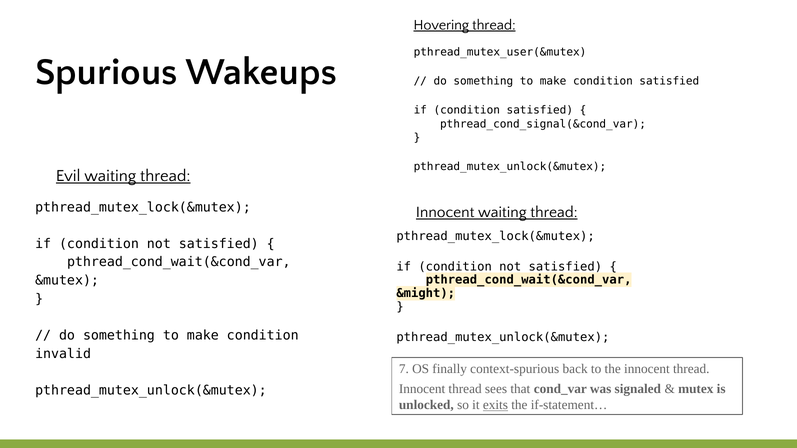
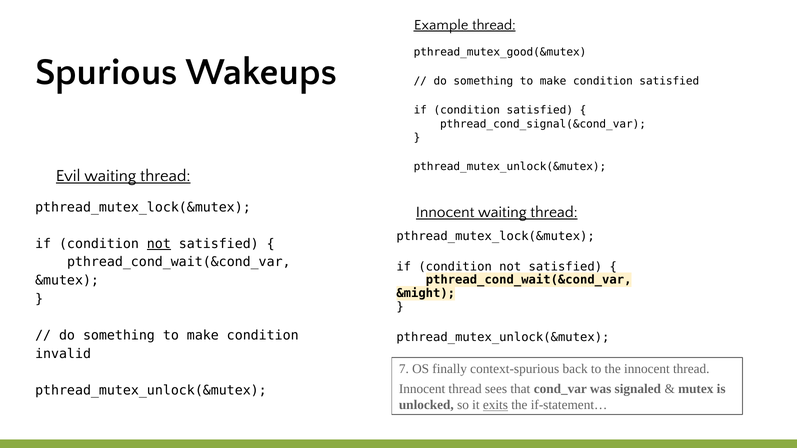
Hovering: Hovering -> Example
pthread_mutex_user(&mutex: pthread_mutex_user(&mutex -> pthread_mutex_good(&mutex
not at (159, 244) underline: none -> present
